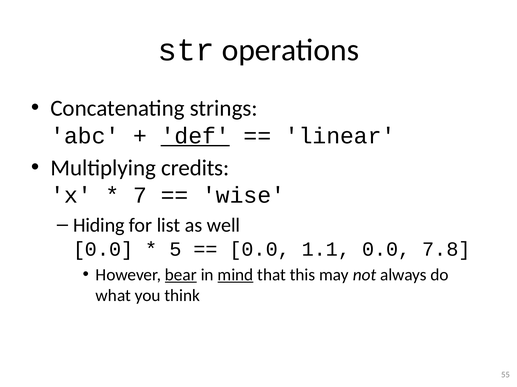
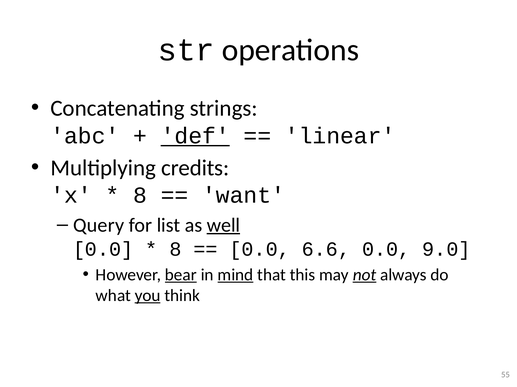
7 at (140, 196): 7 -> 8
wise: wise -> want
Hiding: Hiding -> Query
well underline: none -> present
5 at (175, 250): 5 -> 8
1.1: 1.1 -> 6.6
7.8: 7.8 -> 9.0
not underline: none -> present
you underline: none -> present
